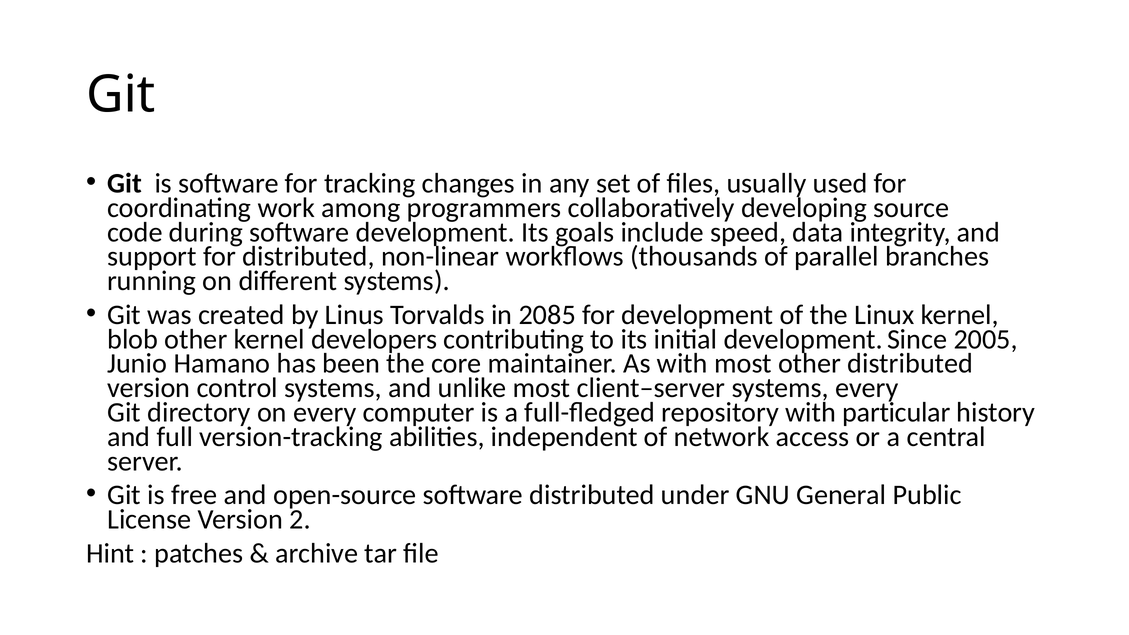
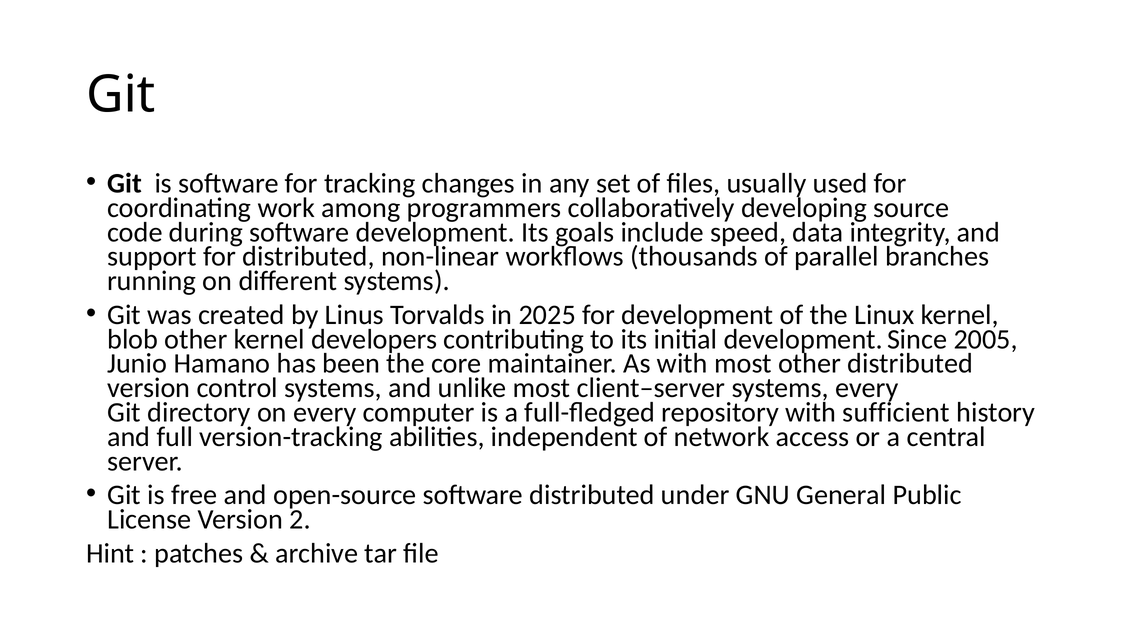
2085: 2085 -> 2025
particular: particular -> sufficient
